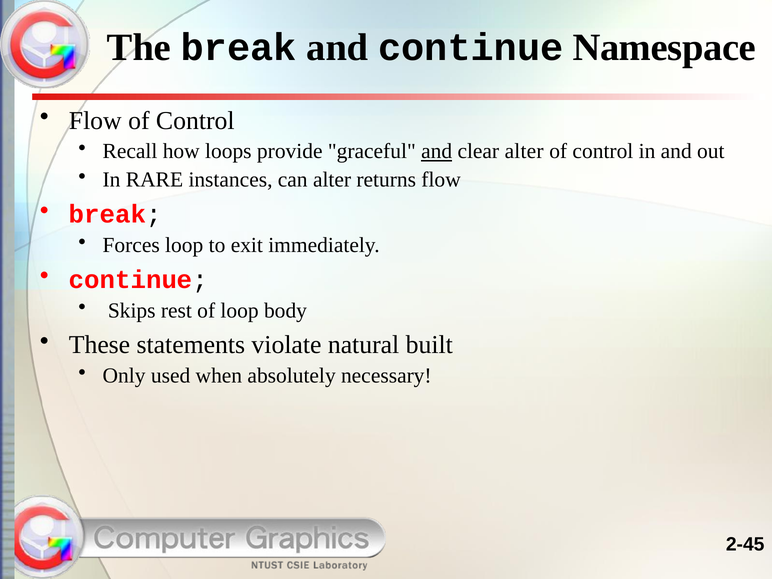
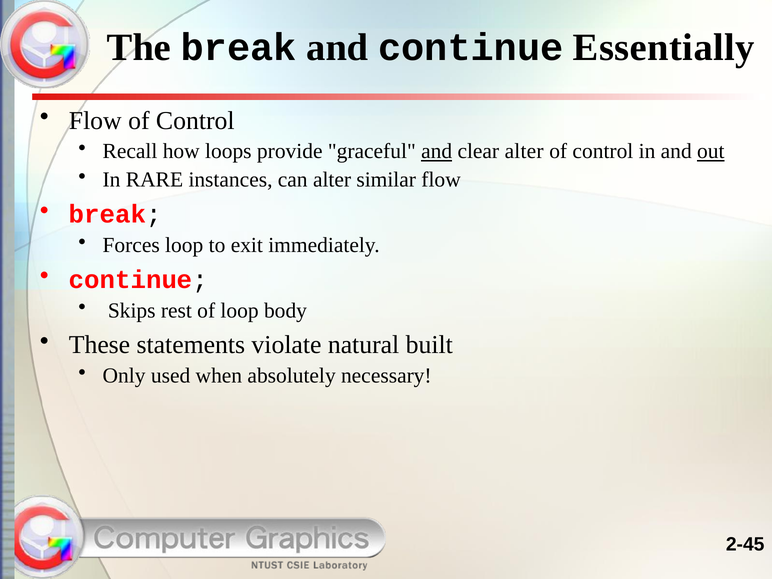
Namespace: Namespace -> Essentially
out underline: none -> present
returns: returns -> similar
